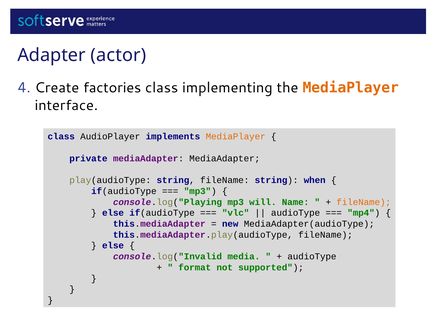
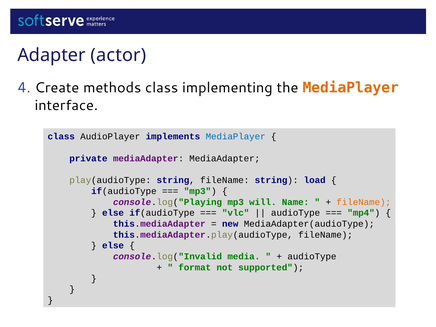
factories: factories -> methods
MediaPlayer at (236, 137) colour: orange -> blue
when: when -> load
